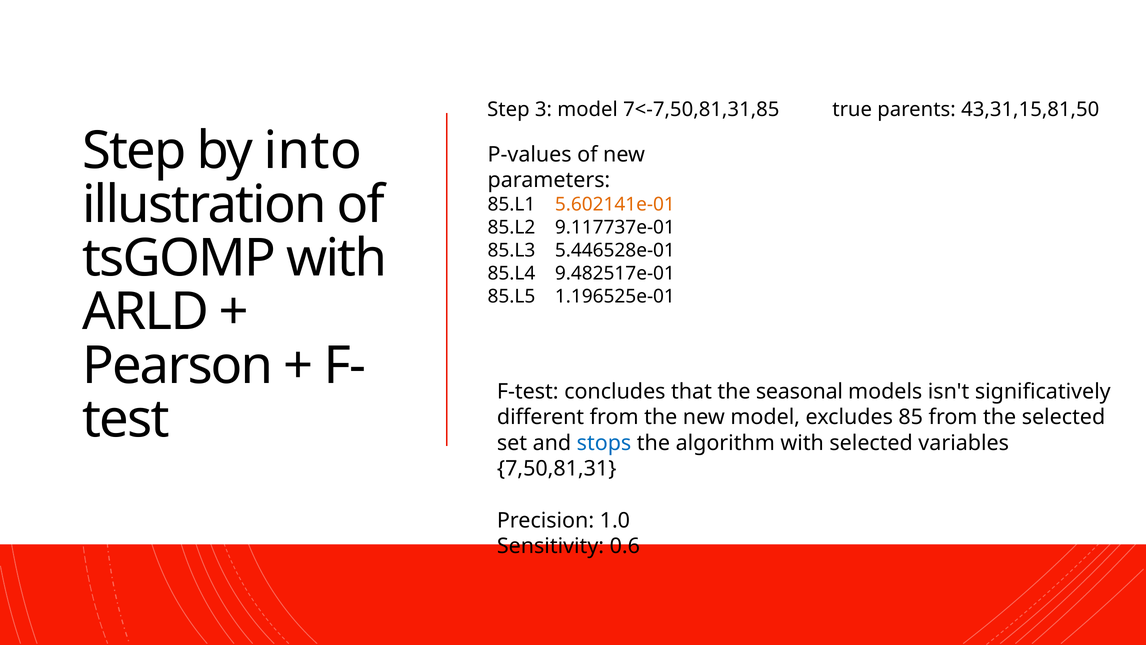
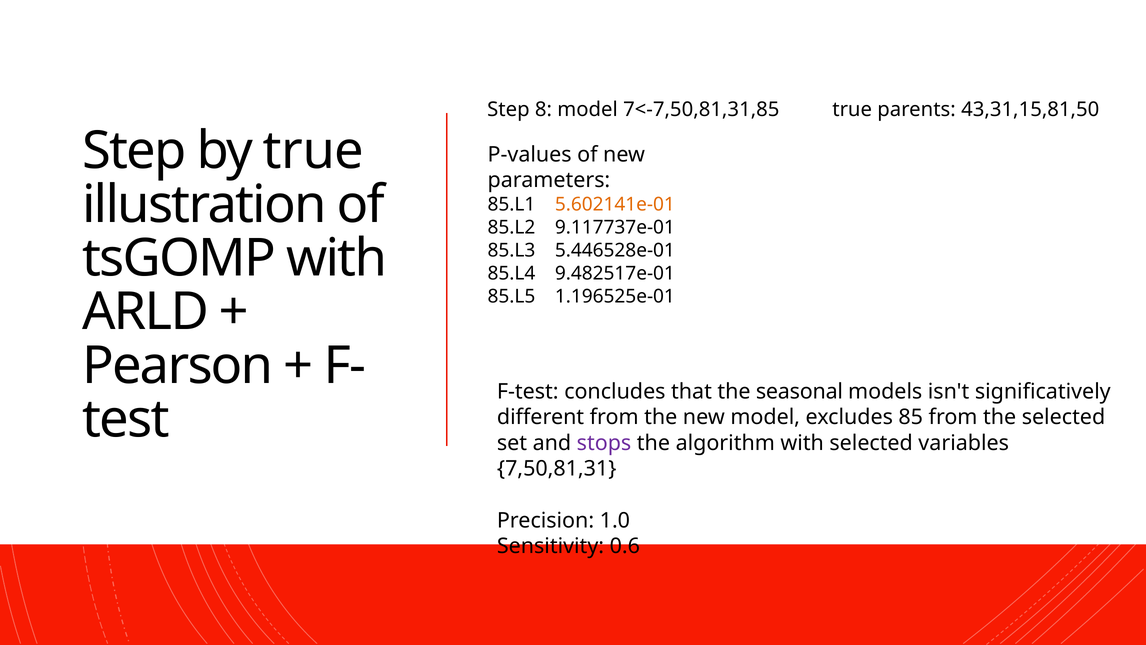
3: 3 -> 8
by into: into -> true
stops colour: blue -> purple
